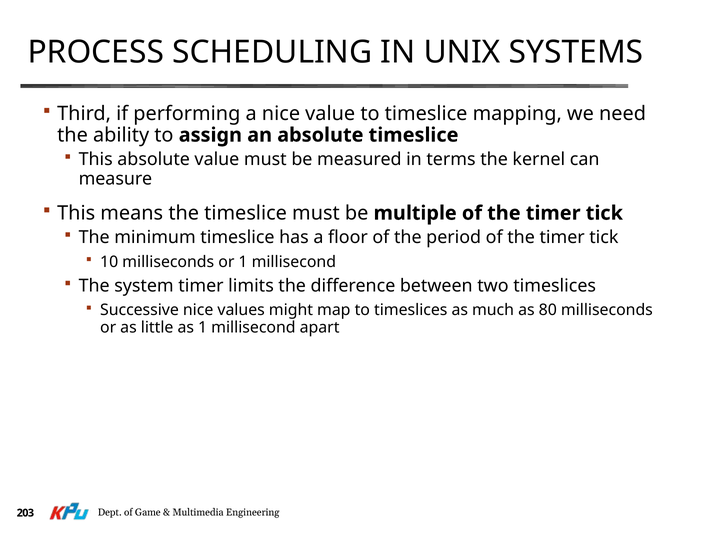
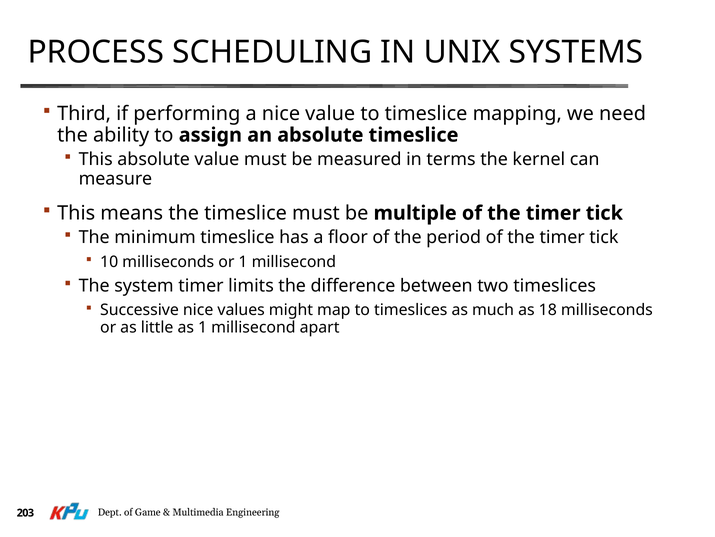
80: 80 -> 18
